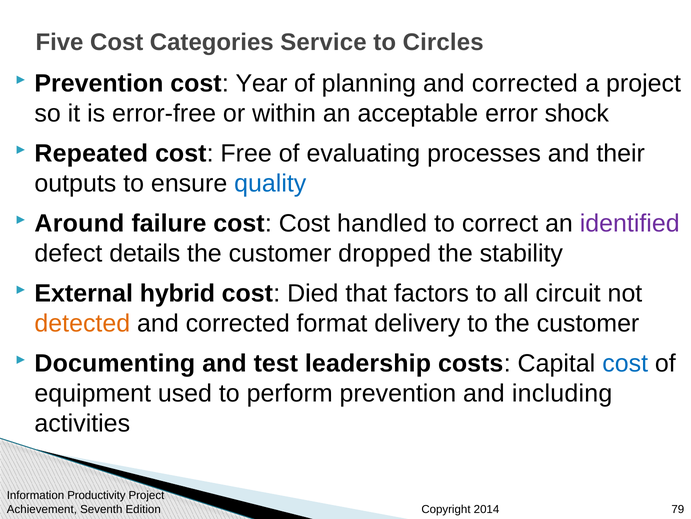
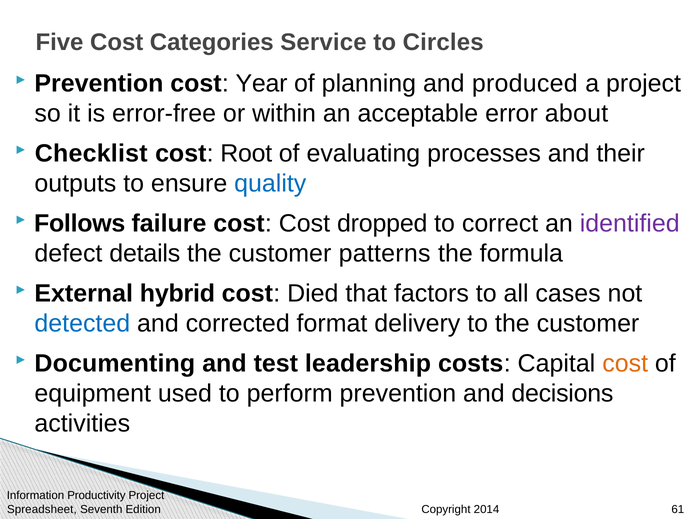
planning and corrected: corrected -> produced
shock: shock -> about
Repeated: Repeated -> Checklist
Free: Free -> Root
Around: Around -> Follows
handled: handled -> dropped
dropped: dropped -> patterns
stability: stability -> formula
circuit: circuit -> cases
detected colour: orange -> blue
cost at (625, 363) colour: blue -> orange
including: including -> decisions
Achievement: Achievement -> Spreadsheet
79: 79 -> 61
